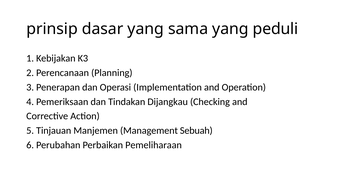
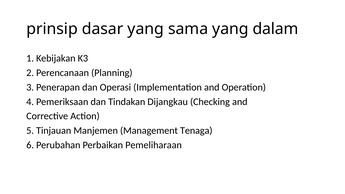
peduli: peduli -> dalam
Sebuah: Sebuah -> Tenaga
